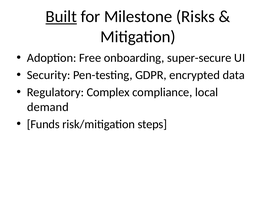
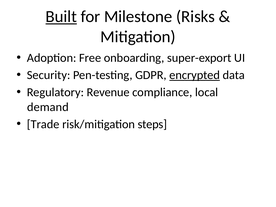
super-secure: super-secure -> super-export
encrypted underline: none -> present
Complex: Complex -> Revenue
Funds: Funds -> Trade
